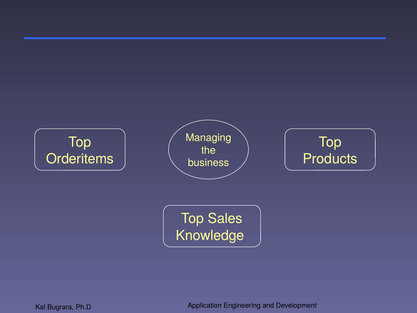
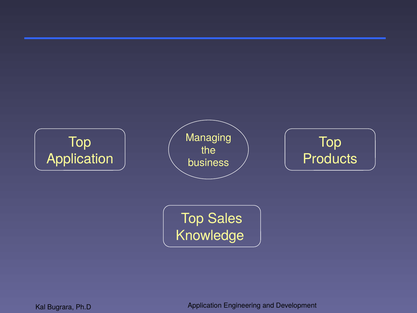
Orderitems at (80, 159): Orderitems -> Application
